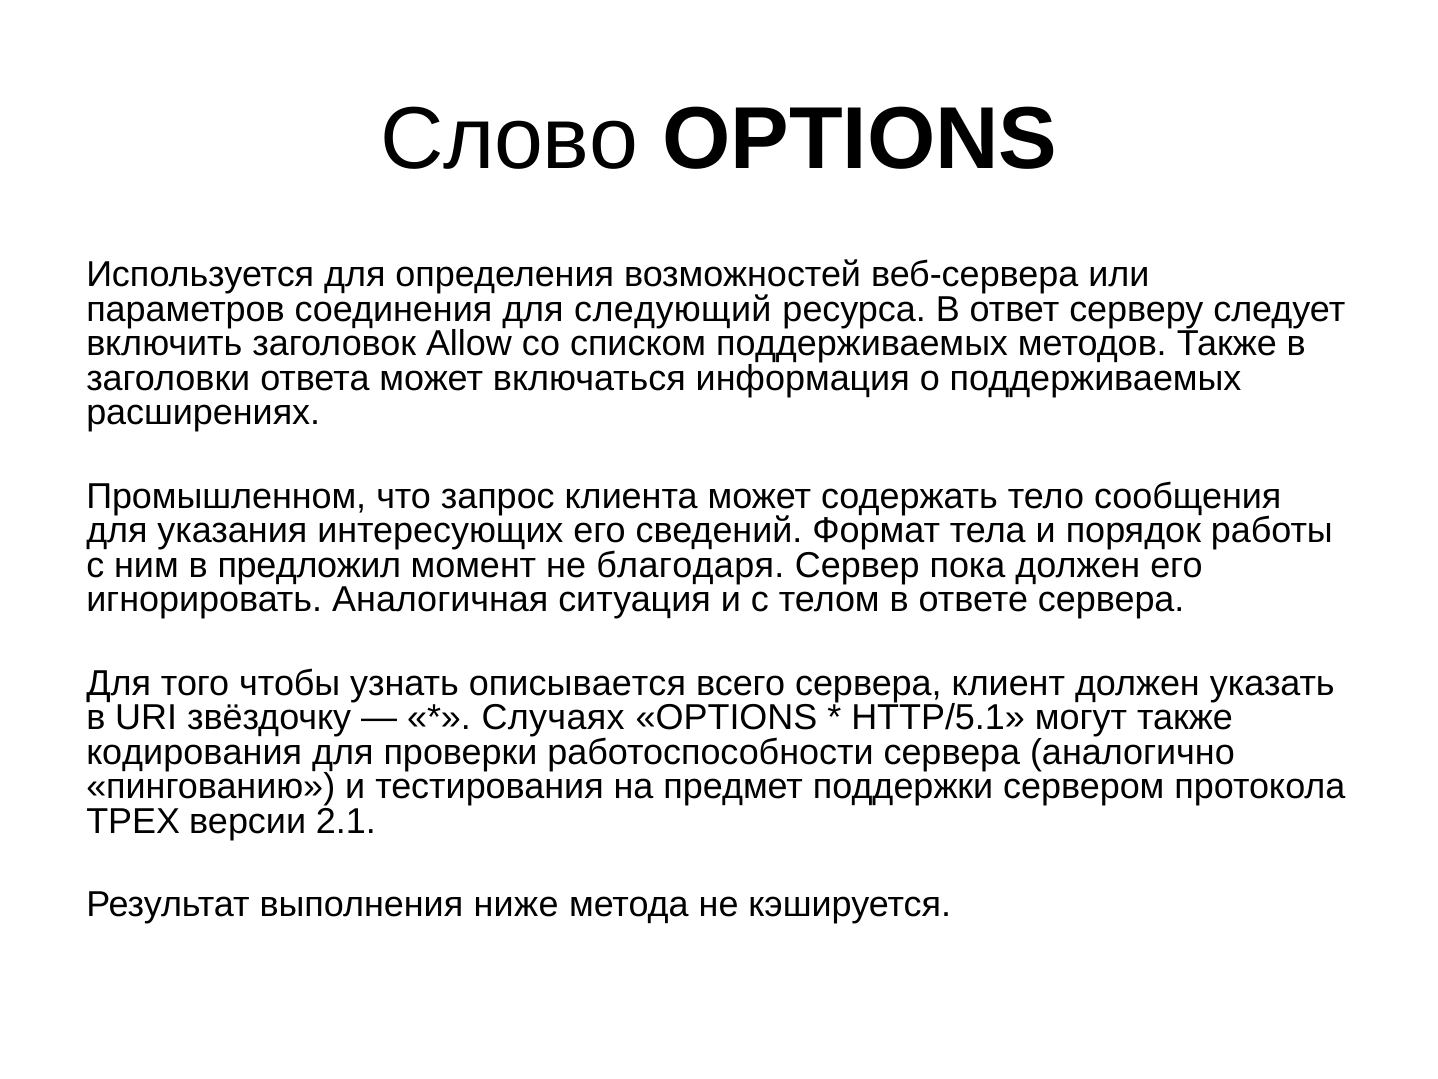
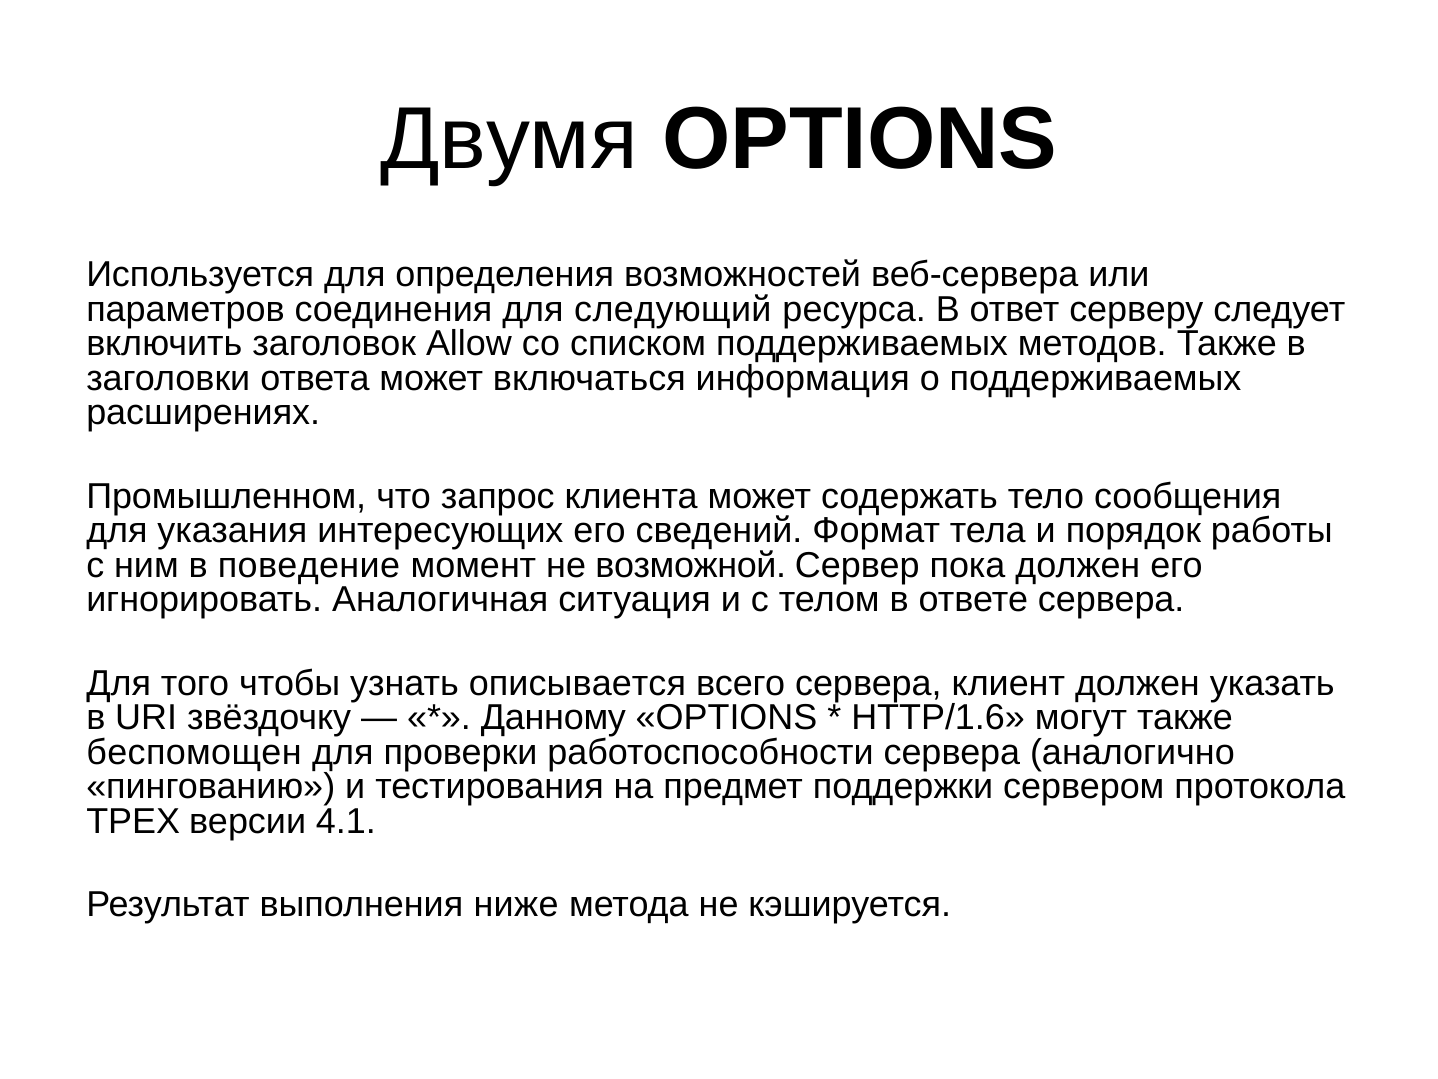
Слово: Слово -> Двумя
предложил: предложил -> поведение
благодаря: благодаря -> возможной
Случаях: Случаях -> Данному
HTTP/5.1: HTTP/5.1 -> HTTP/1.6
кодирования: кодирования -> беспомощен
2.1: 2.1 -> 4.1
